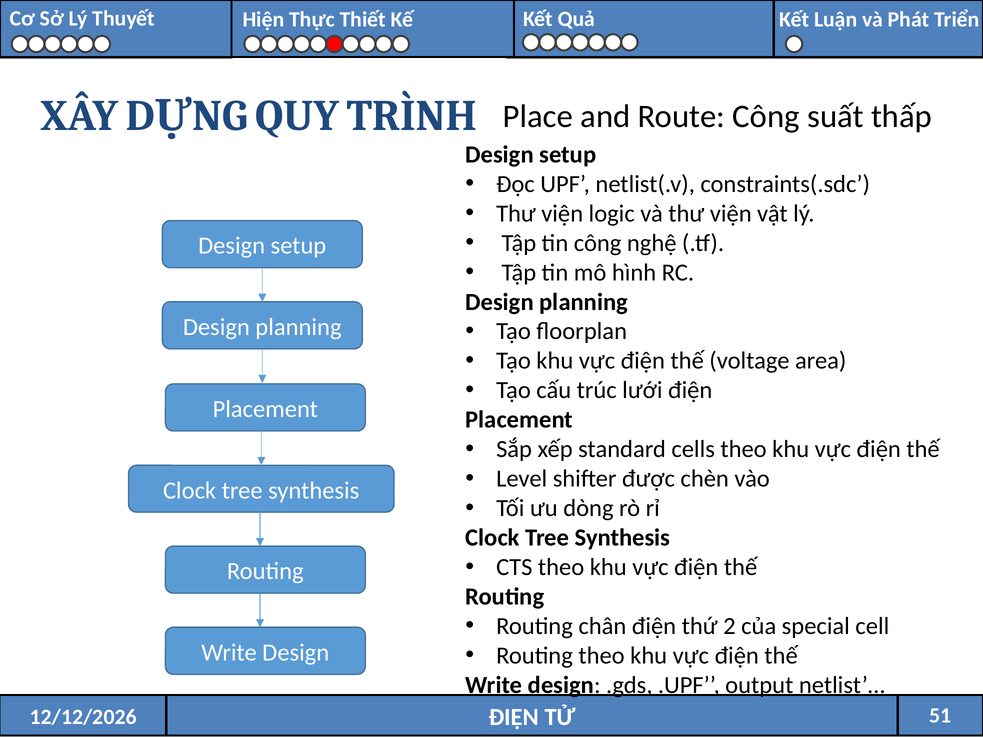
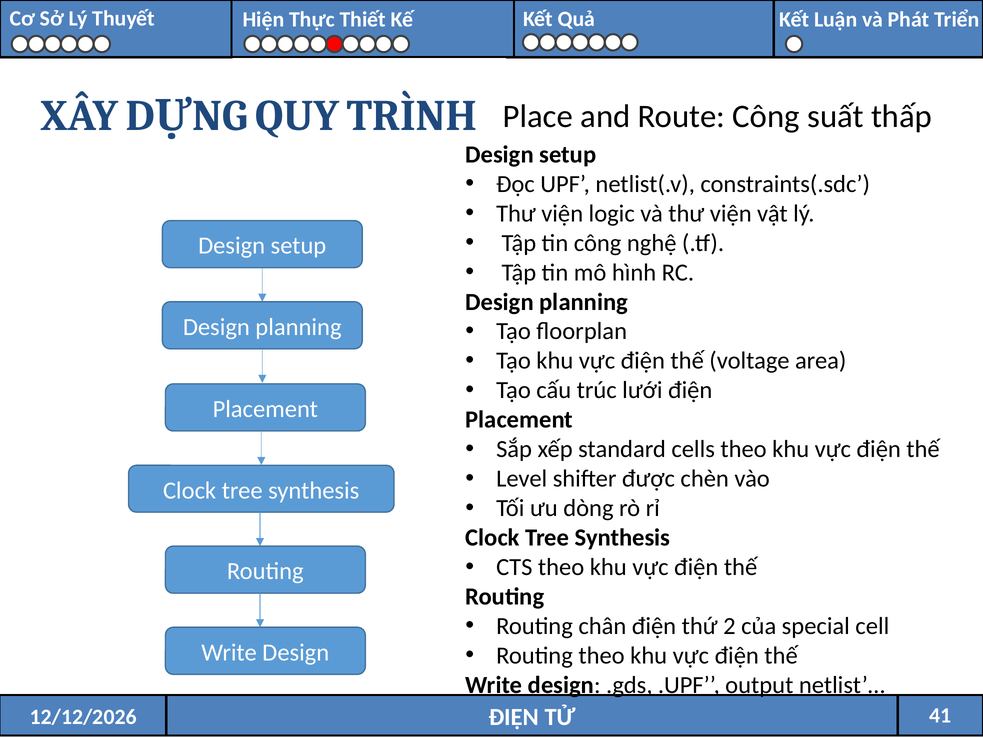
51: 51 -> 41
